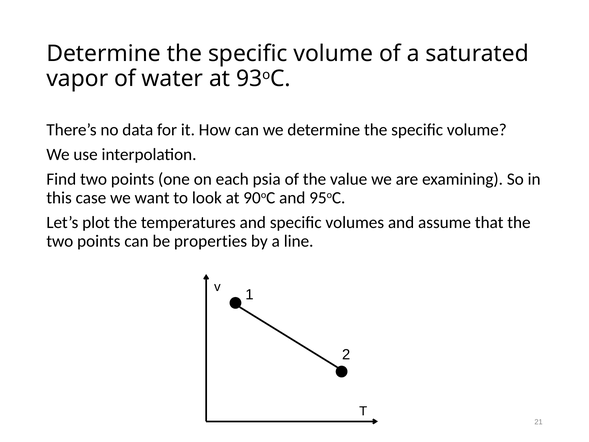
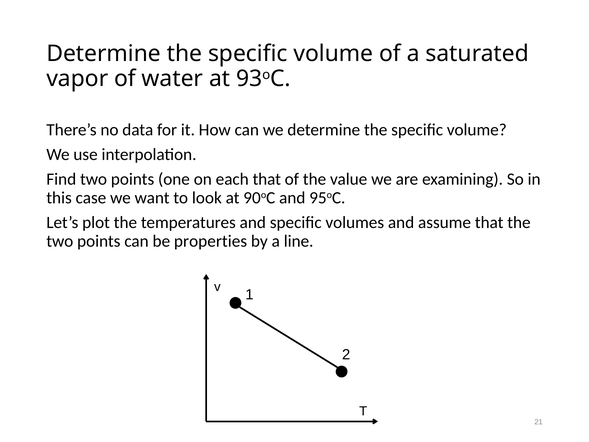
each psia: psia -> that
